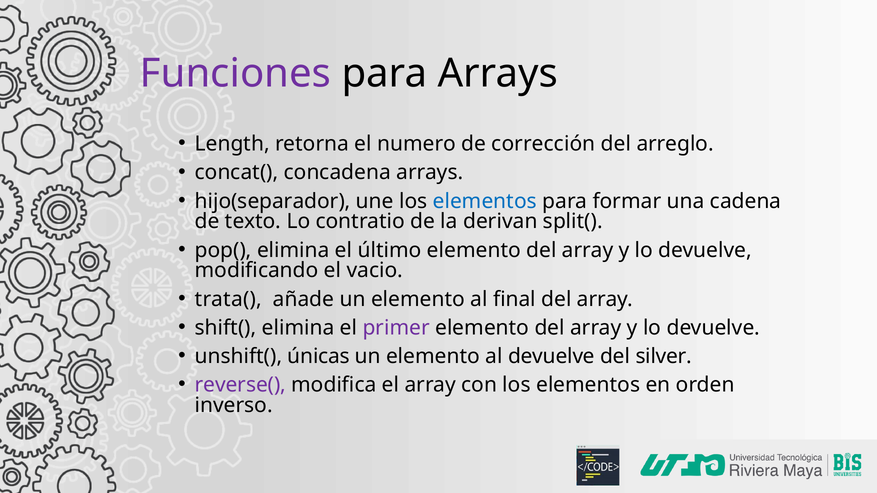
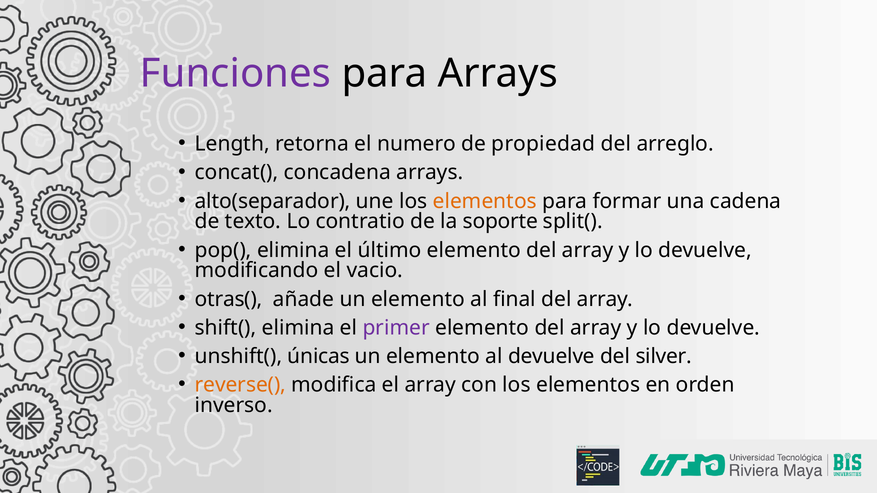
corrección: corrección -> propiedad
hijo(separador: hijo(separador -> alto(separador
elementos at (485, 201) colour: blue -> orange
derivan: derivan -> soporte
trata(: trata( -> otras(
reverse( colour: purple -> orange
